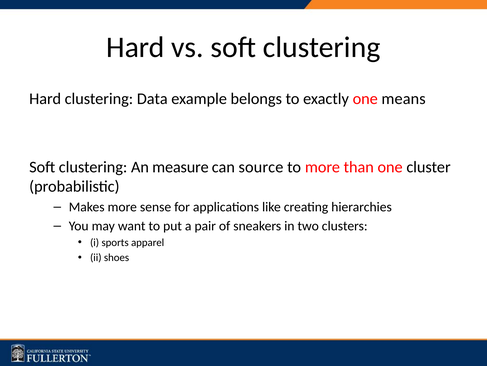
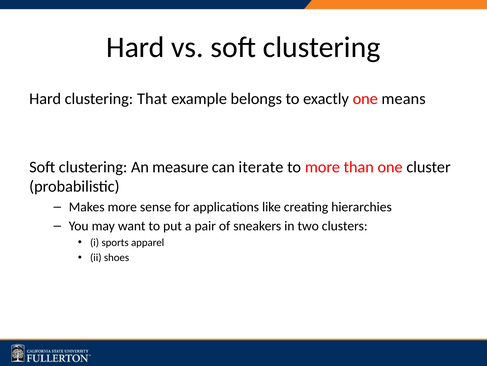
Data: Data -> That
source: source -> iterate
